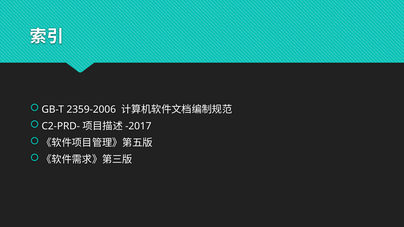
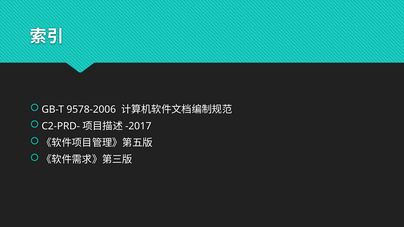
2359-2006: 2359-2006 -> 9578-2006
